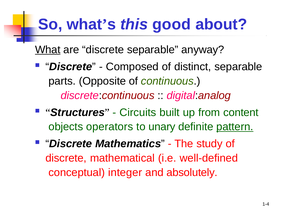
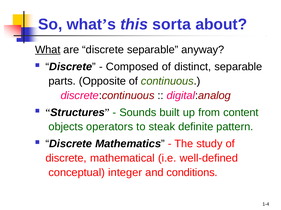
good: good -> sorta
Circuits: Circuits -> Sounds
unary: unary -> steak
pattern underline: present -> none
absolutely: absolutely -> conditions
